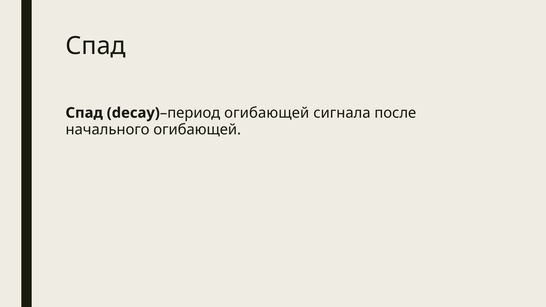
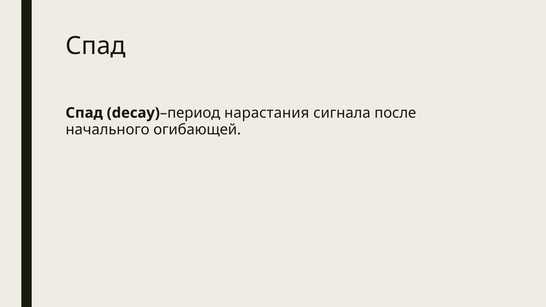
огибающей at (267, 113): огибающей -> нарастания
